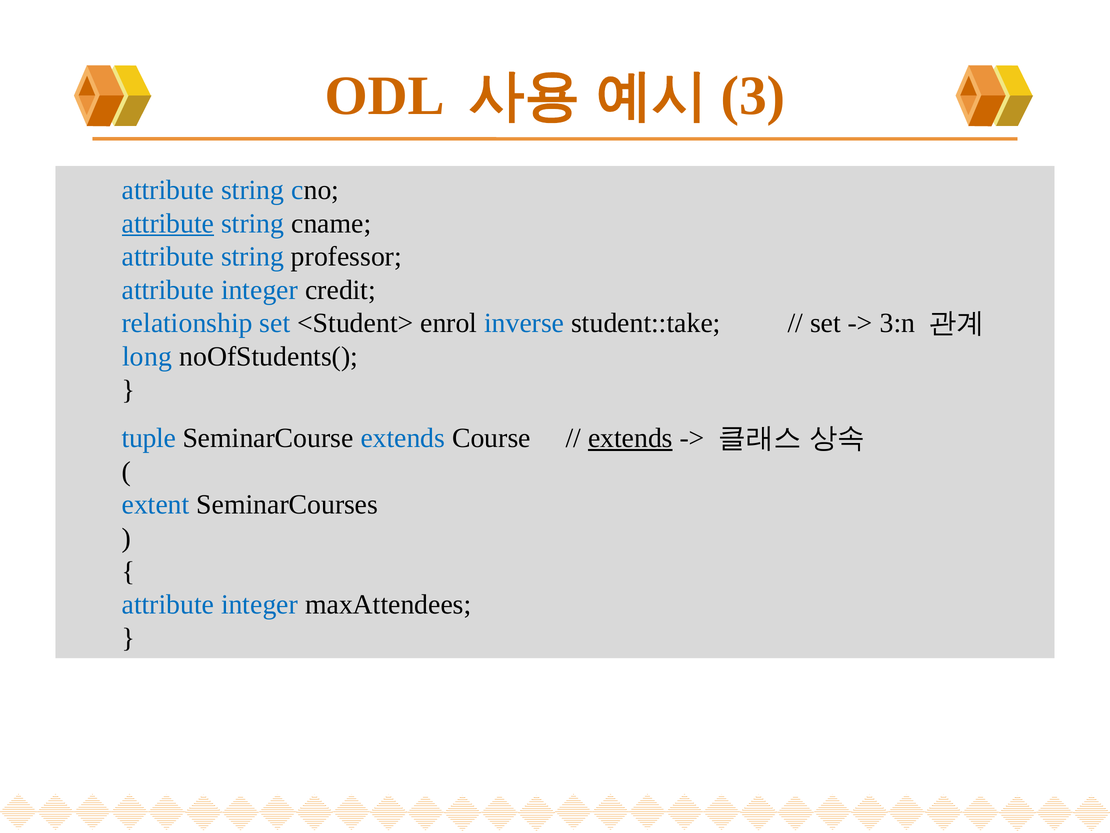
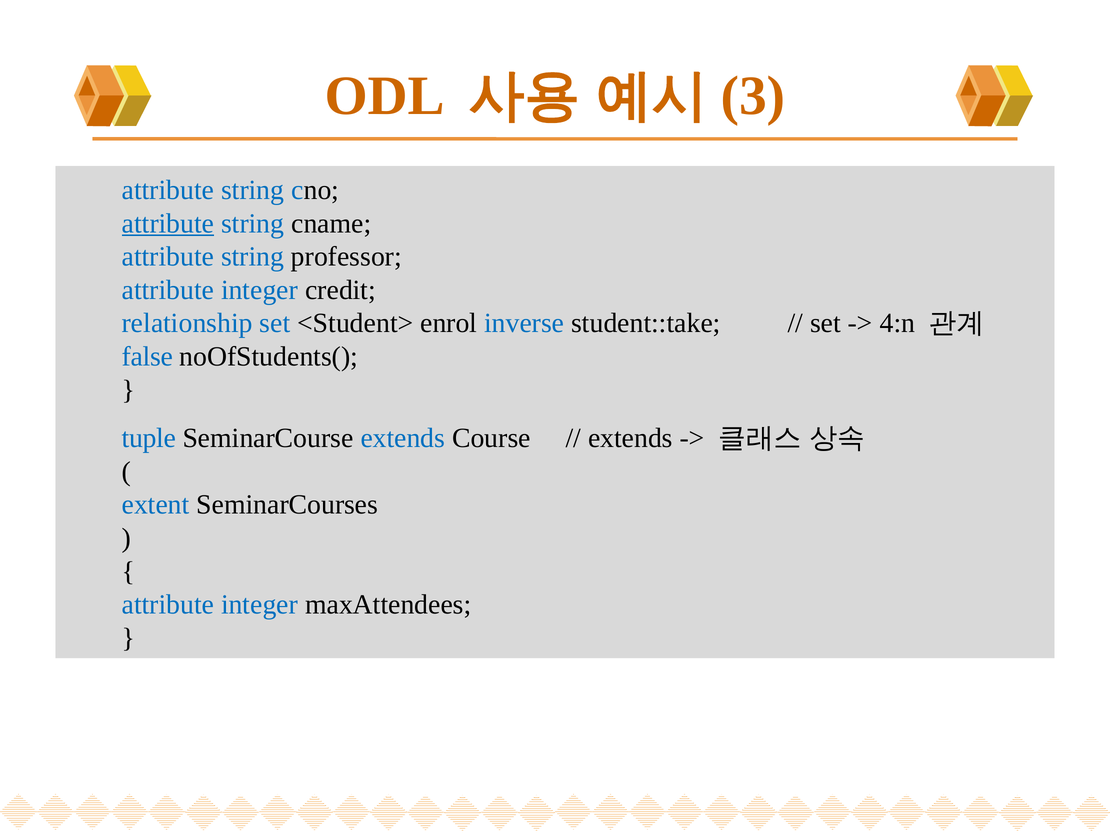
3:n: 3:n -> 4:n
long: long -> false
extends at (630, 438) underline: present -> none
